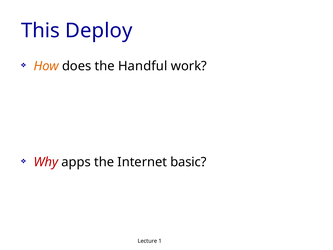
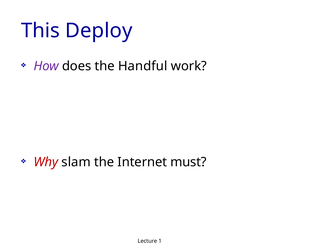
How colour: orange -> purple
apps: apps -> slam
basic: basic -> must
